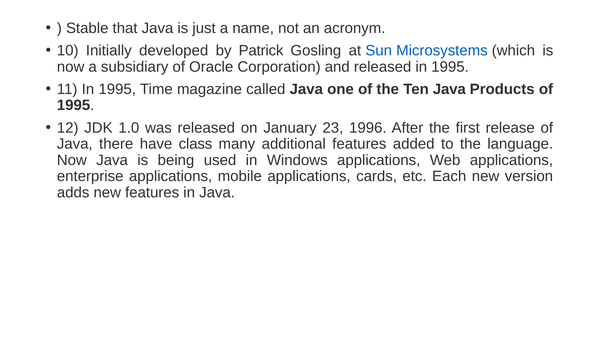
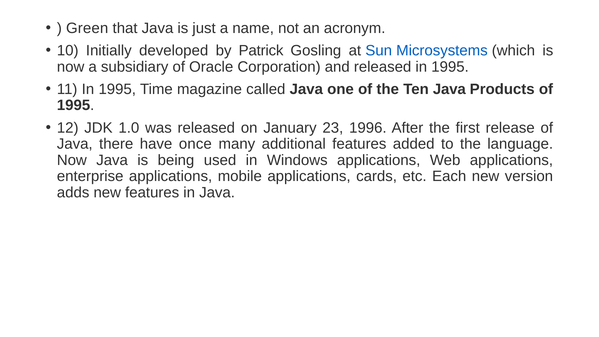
Stable: Stable -> Green
class: class -> once
